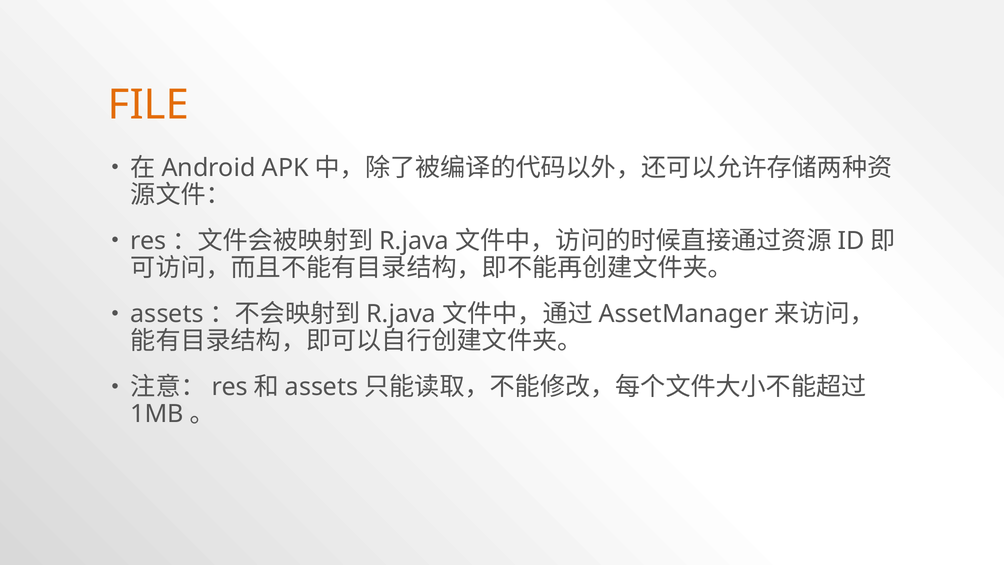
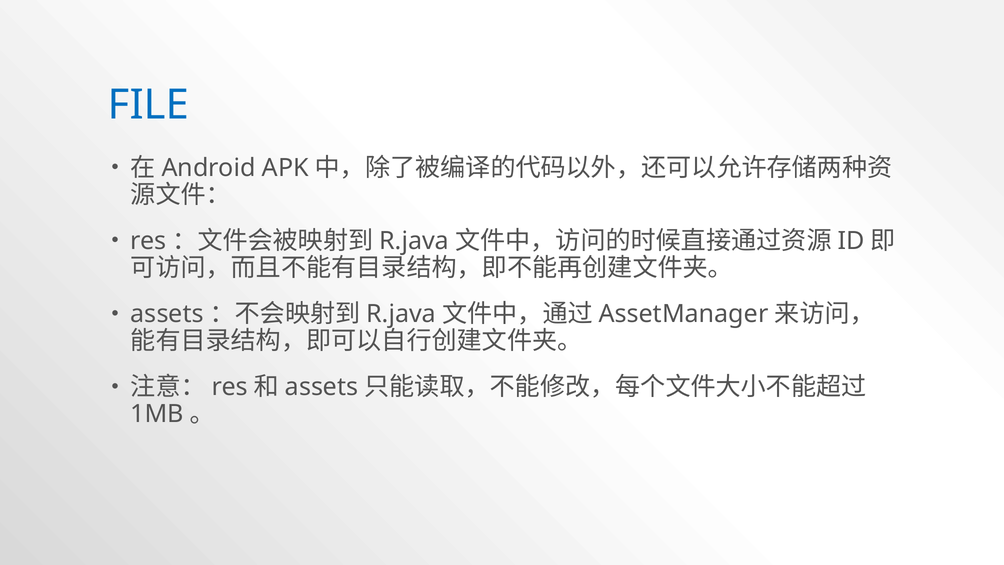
FILE colour: orange -> blue
